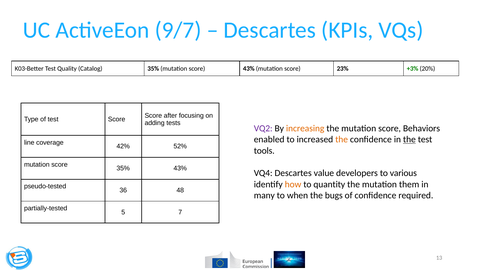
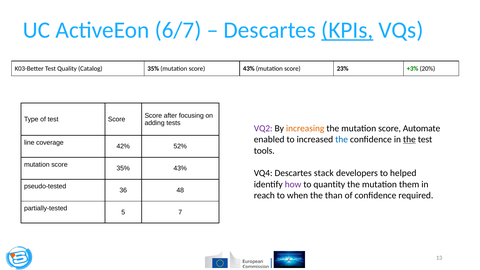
9/7: 9/7 -> 6/7
KPIs underline: none -> present
Behaviors: Behaviors -> Automate
the at (342, 139) colour: orange -> blue
value: value -> stack
various: various -> helped
how colour: orange -> purple
many: many -> reach
bugs: bugs -> than
